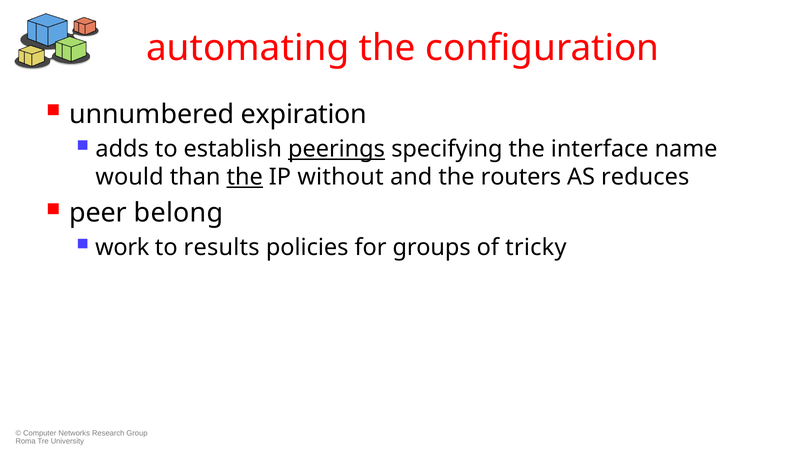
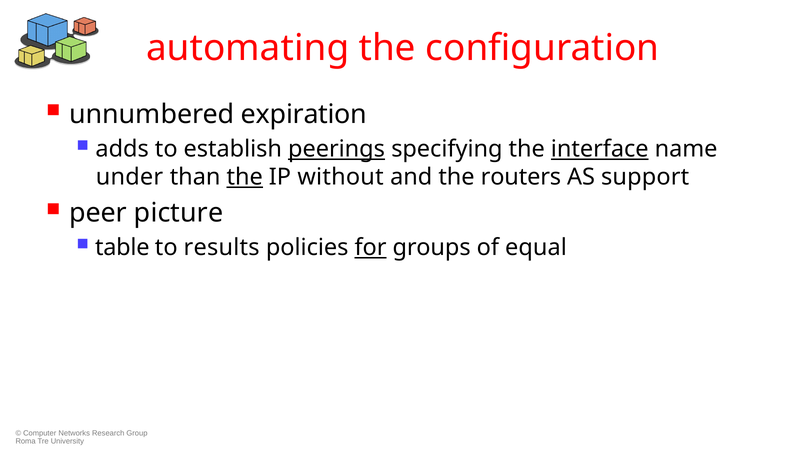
interface underline: none -> present
would: would -> under
reduces: reduces -> support
belong: belong -> picture
work: work -> table
for underline: none -> present
tricky: tricky -> equal
